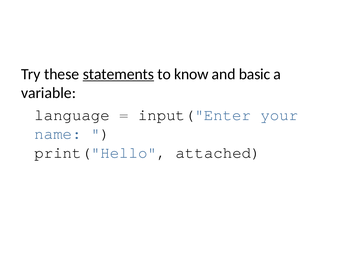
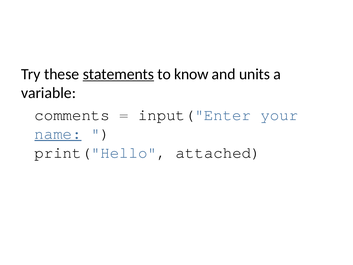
basic: basic -> units
language: language -> comments
name underline: none -> present
